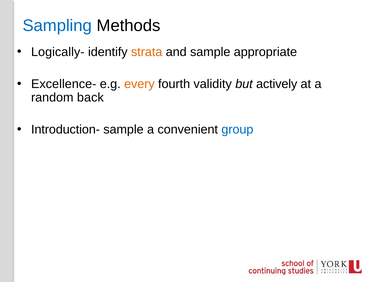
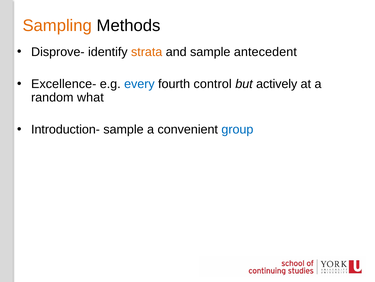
Sampling colour: blue -> orange
Logically-: Logically- -> Disprove-
appropriate: appropriate -> antecedent
every colour: orange -> blue
validity: validity -> control
back: back -> what
